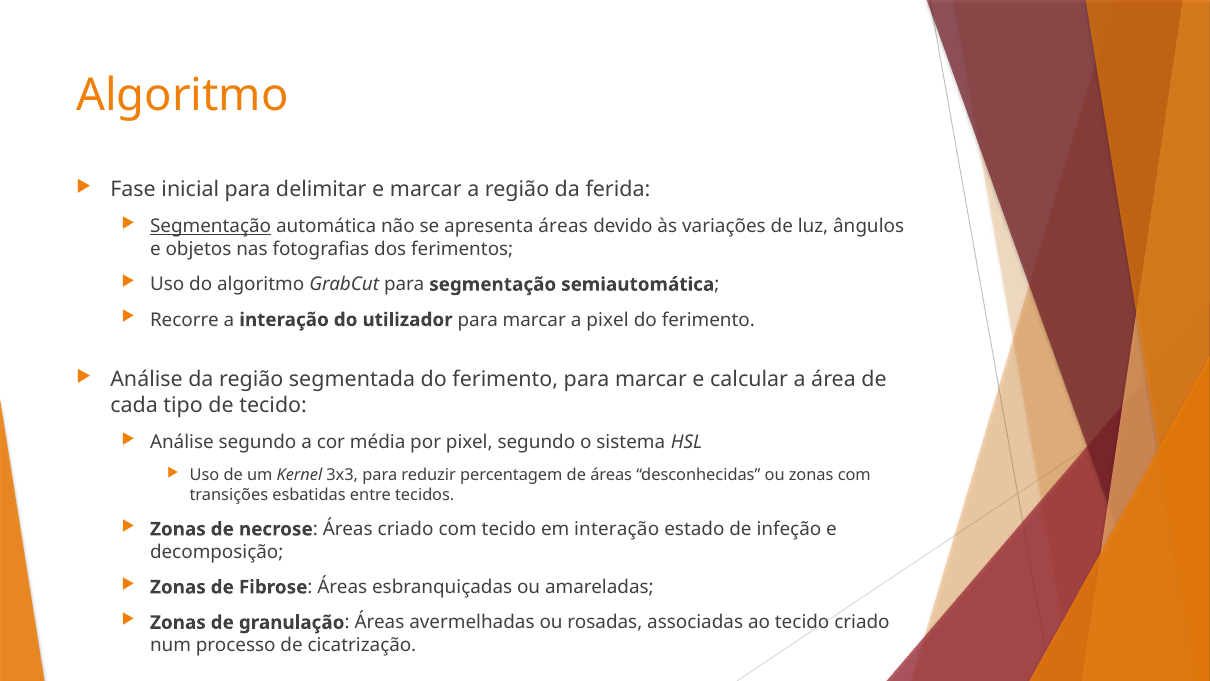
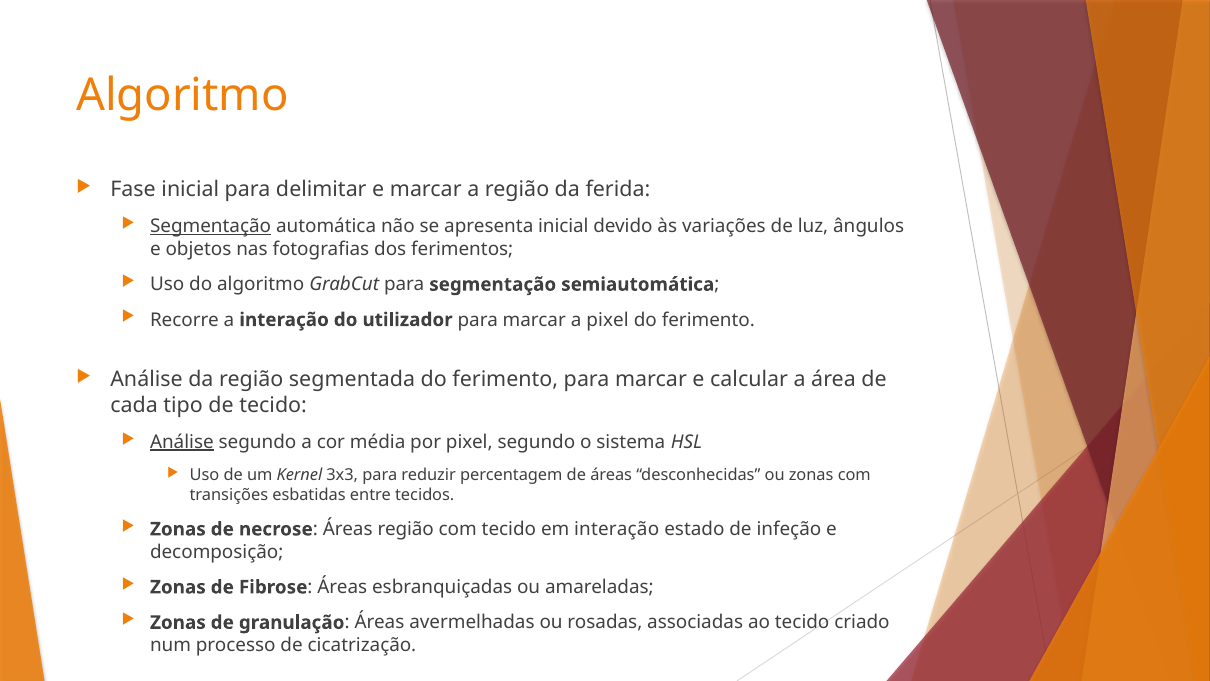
apresenta áreas: áreas -> inicial
Análise at (182, 442) underline: none -> present
Áreas criado: criado -> região
